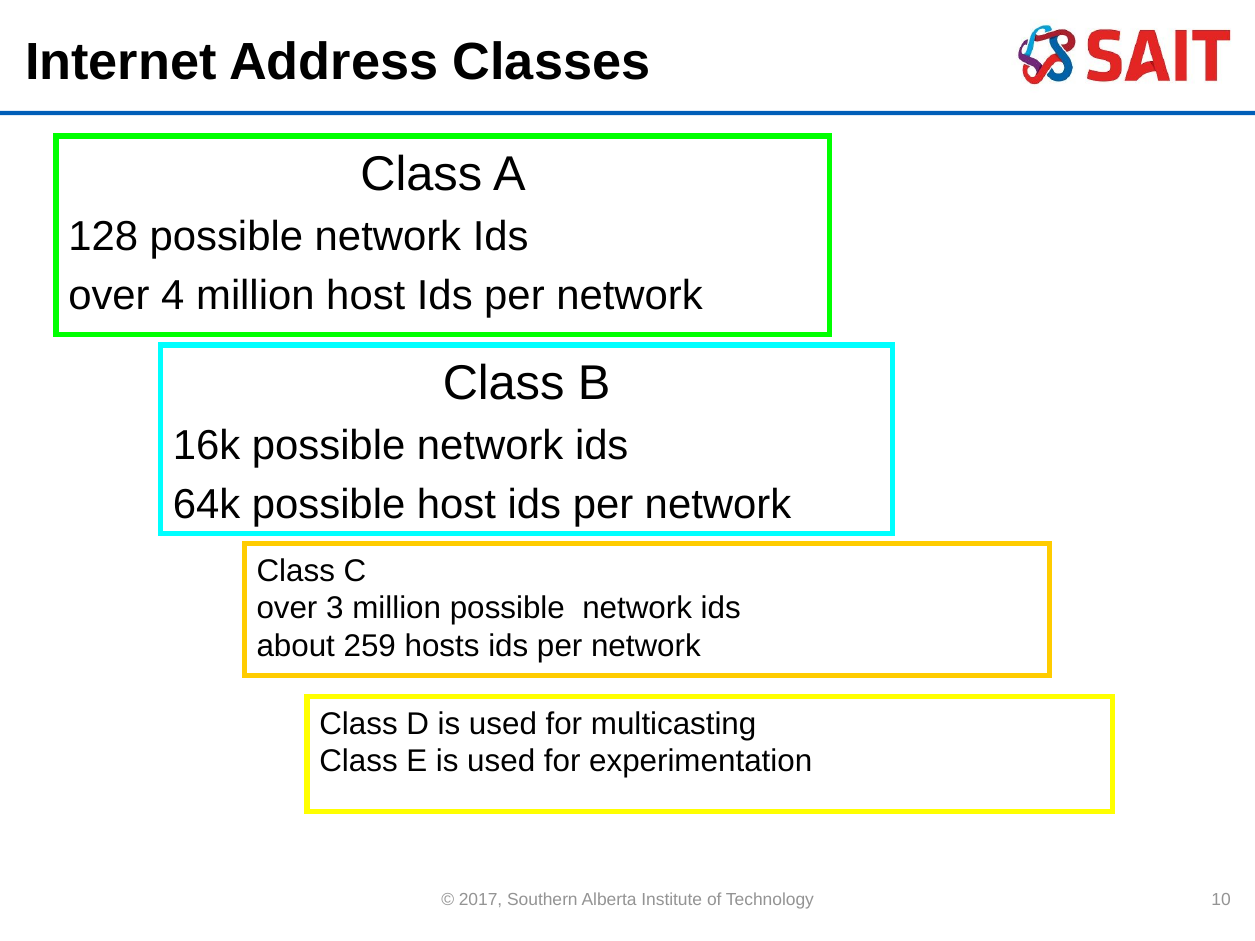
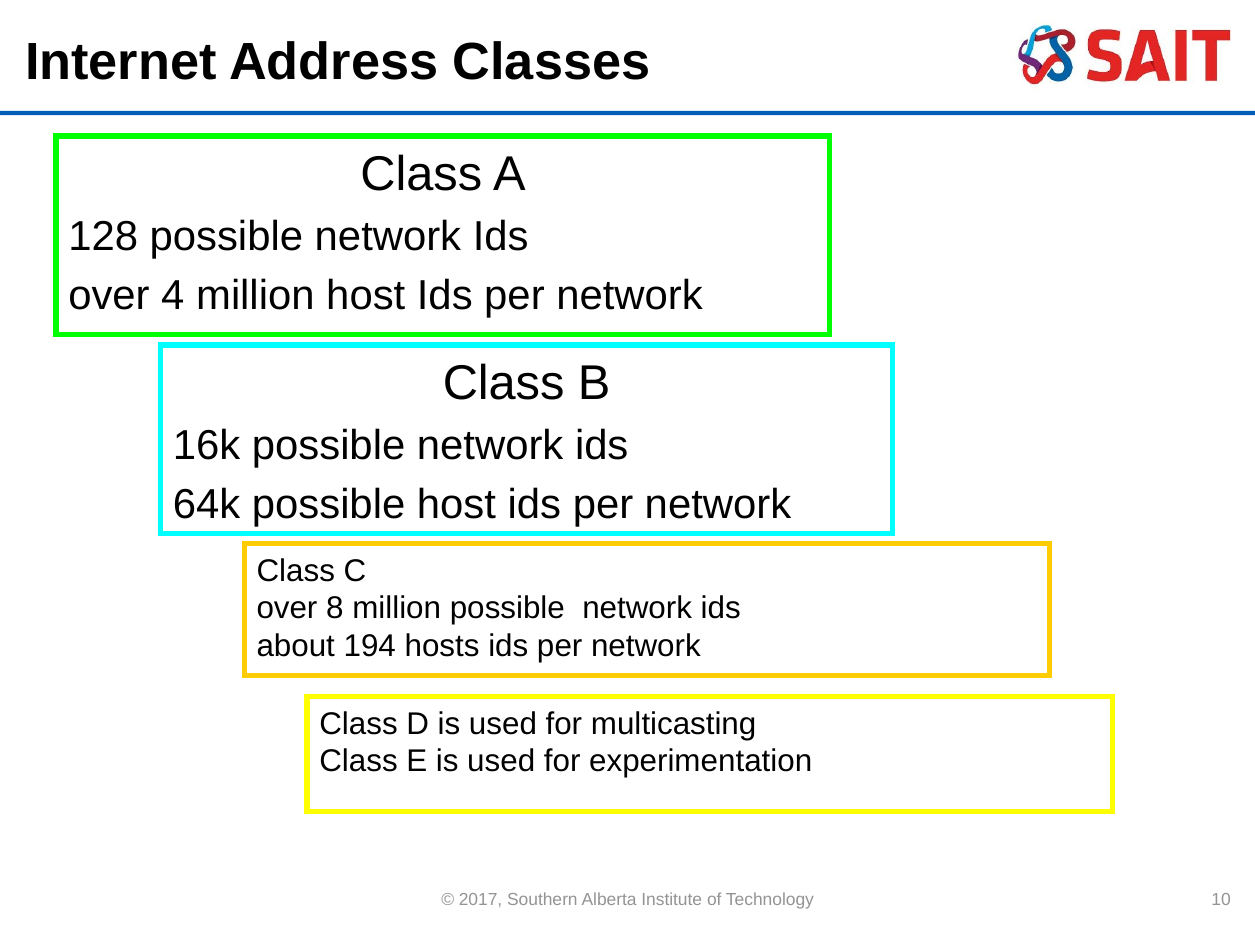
3: 3 -> 8
259: 259 -> 194
